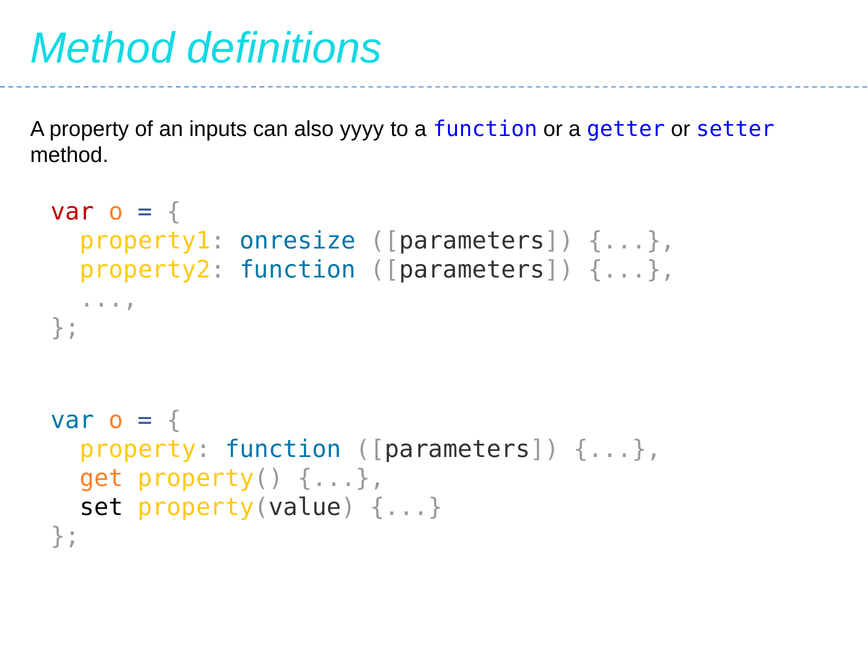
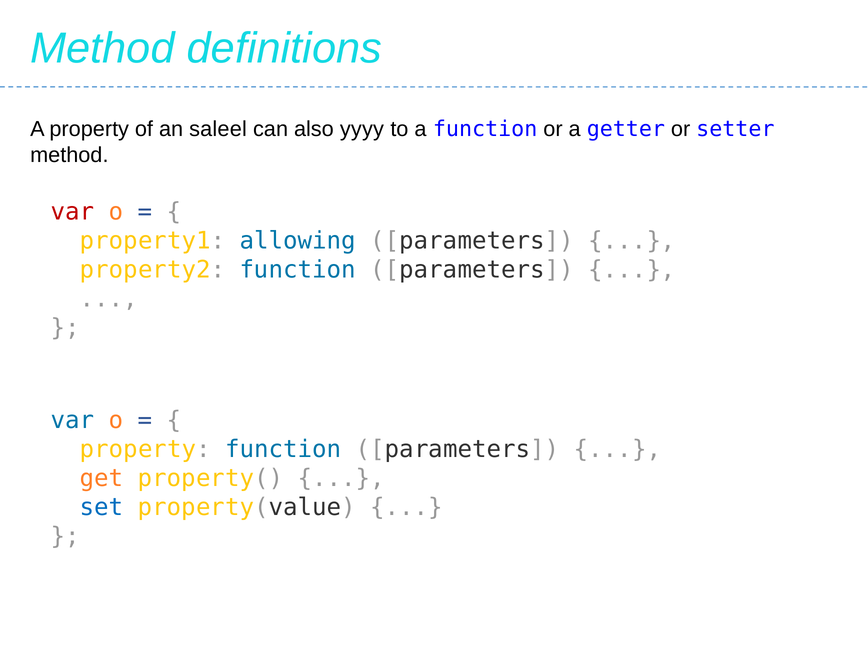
inputs: inputs -> saleel
onresize: onresize -> allowing
set colour: black -> blue
